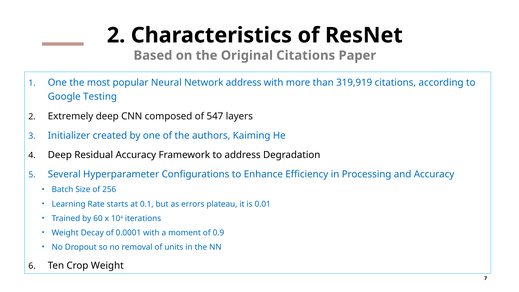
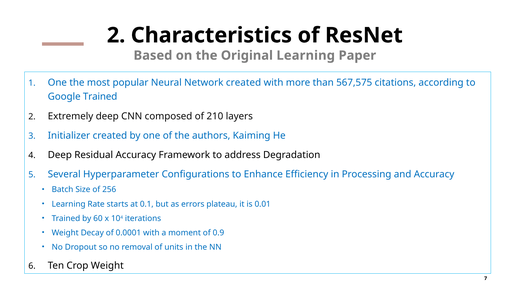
Original Citations: Citations -> Learning
Network address: address -> created
319,919: 319,919 -> 567,575
Google Testing: Testing -> Trained
547: 547 -> 210
